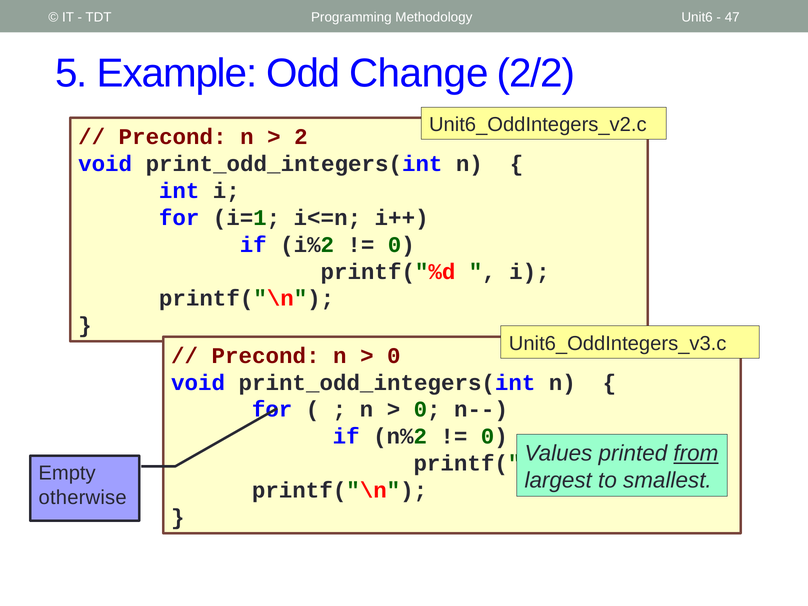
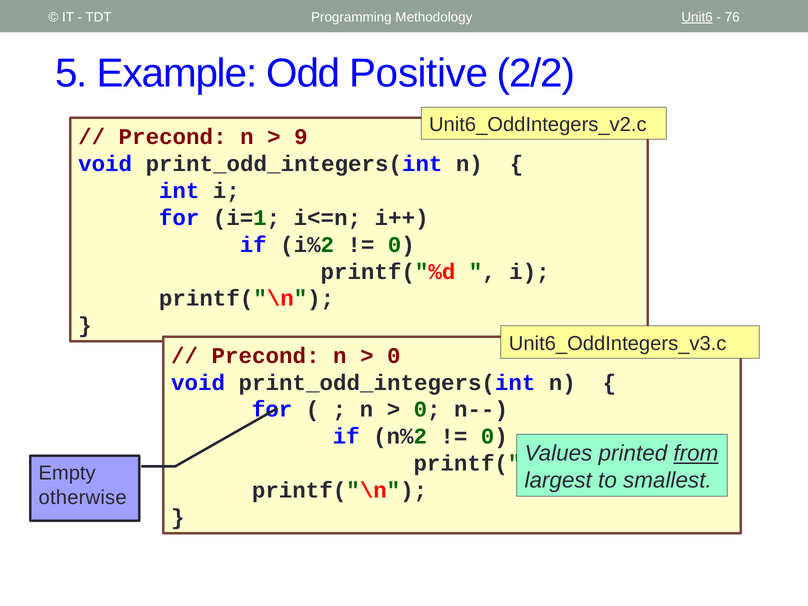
Unit6 underline: none -> present
47: 47 -> 76
Change: Change -> Positive
2: 2 -> 9
